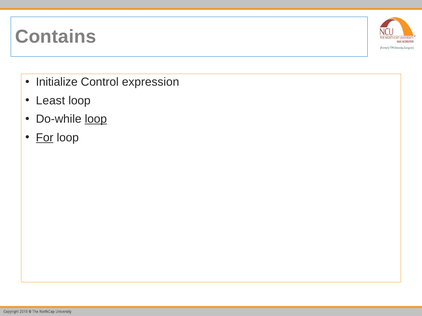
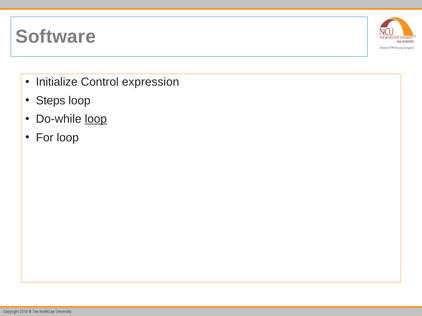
Contains: Contains -> Software
Least: Least -> Steps
For underline: present -> none
